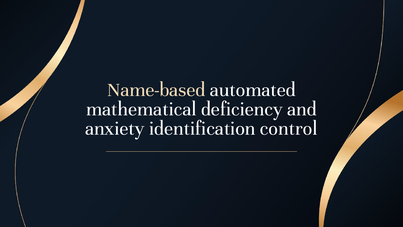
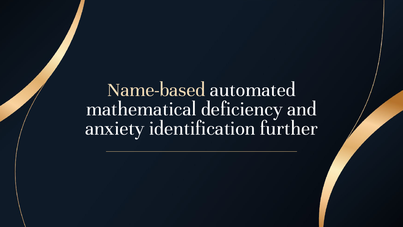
control: control -> further
